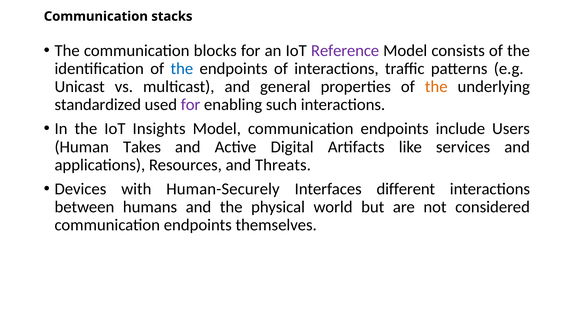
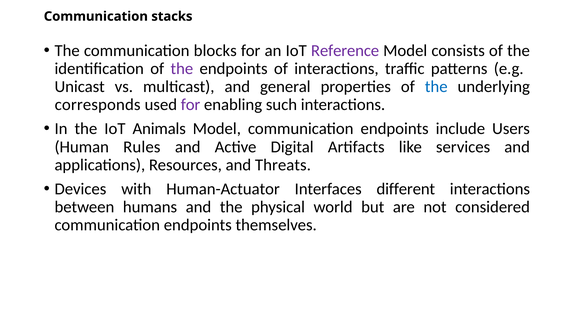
the at (182, 69) colour: blue -> purple
the at (436, 87) colour: orange -> blue
standardized: standardized -> corresponds
Insights: Insights -> Animals
Takes: Takes -> Rules
Human-Securely: Human-Securely -> Human-Actuator
